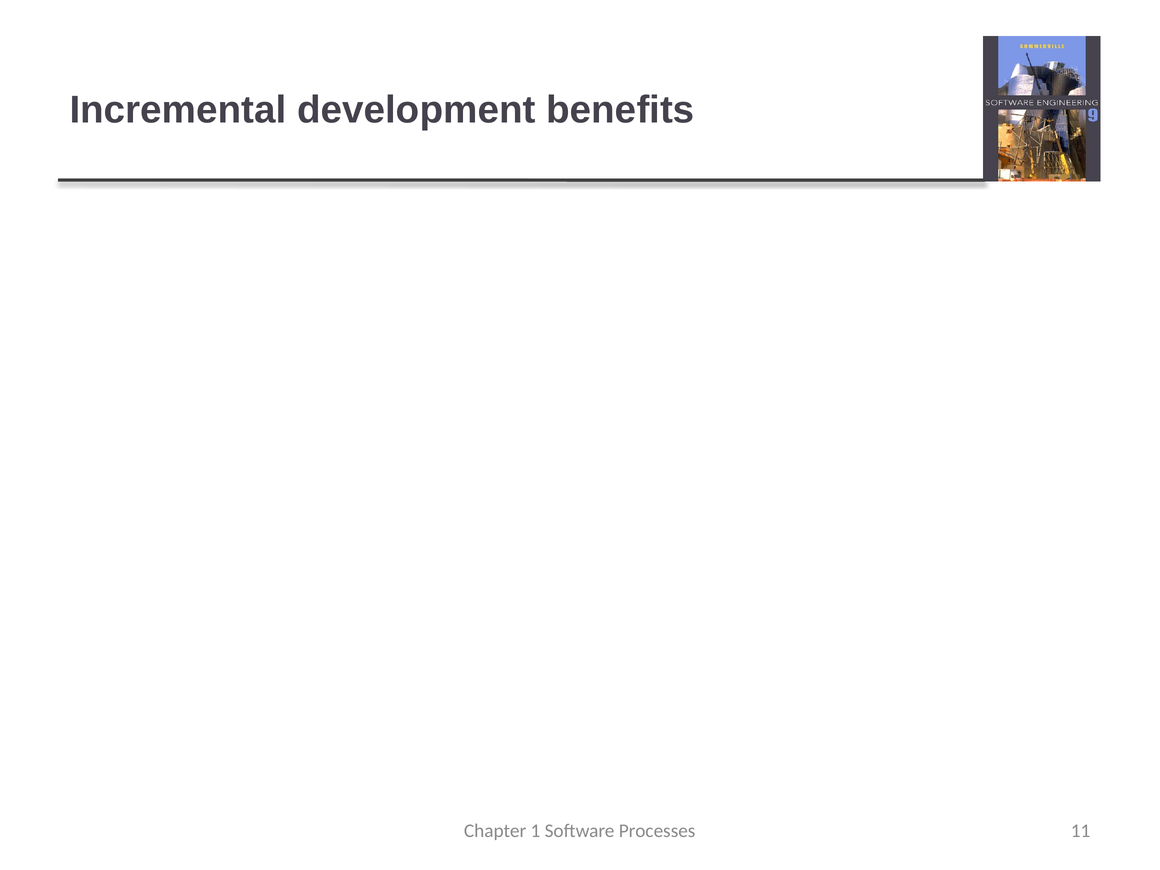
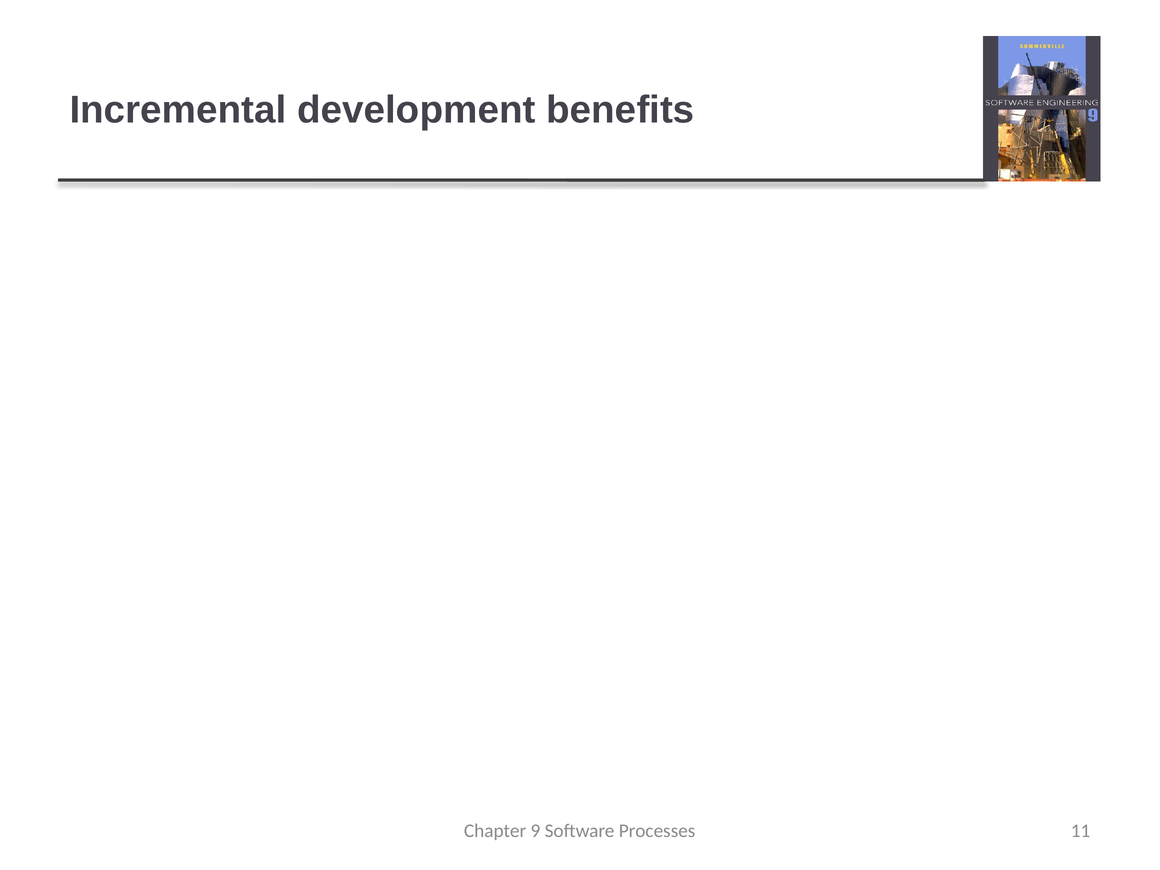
1: 1 -> 9
